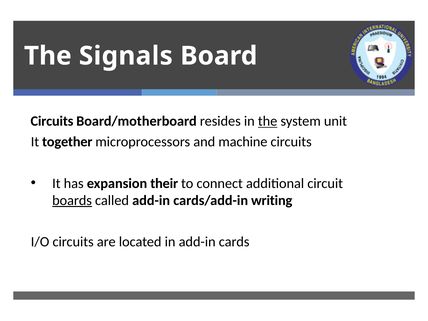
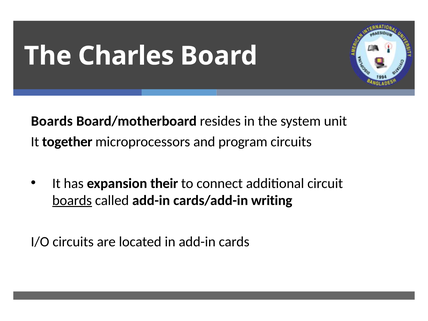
Signals: Signals -> Charles
Circuits at (52, 121): Circuits -> Boards
the at (268, 121) underline: present -> none
machine: machine -> program
